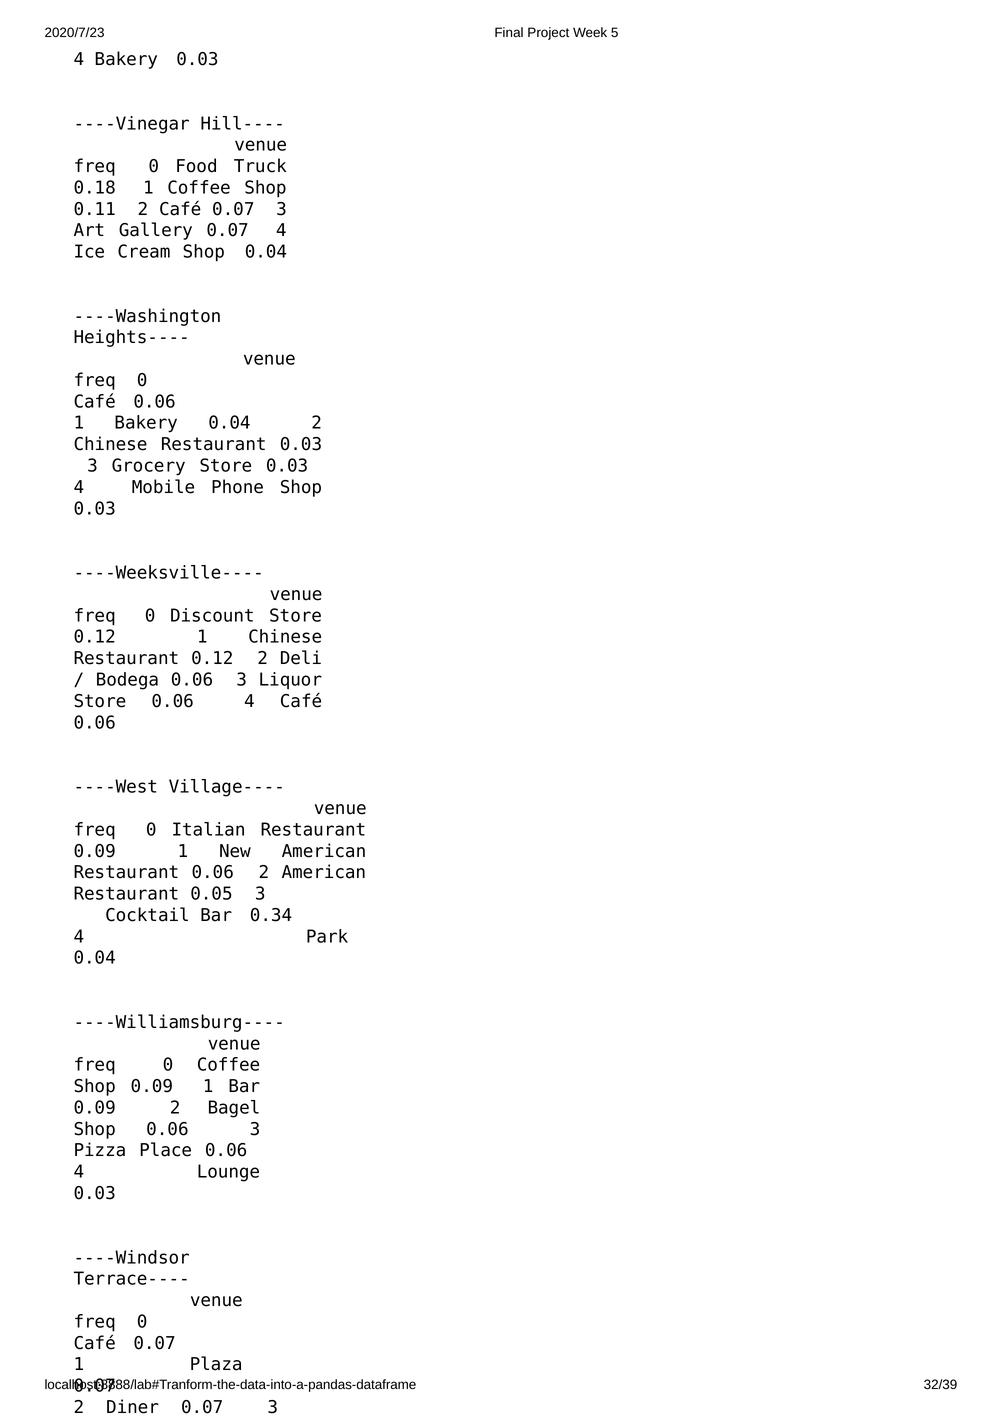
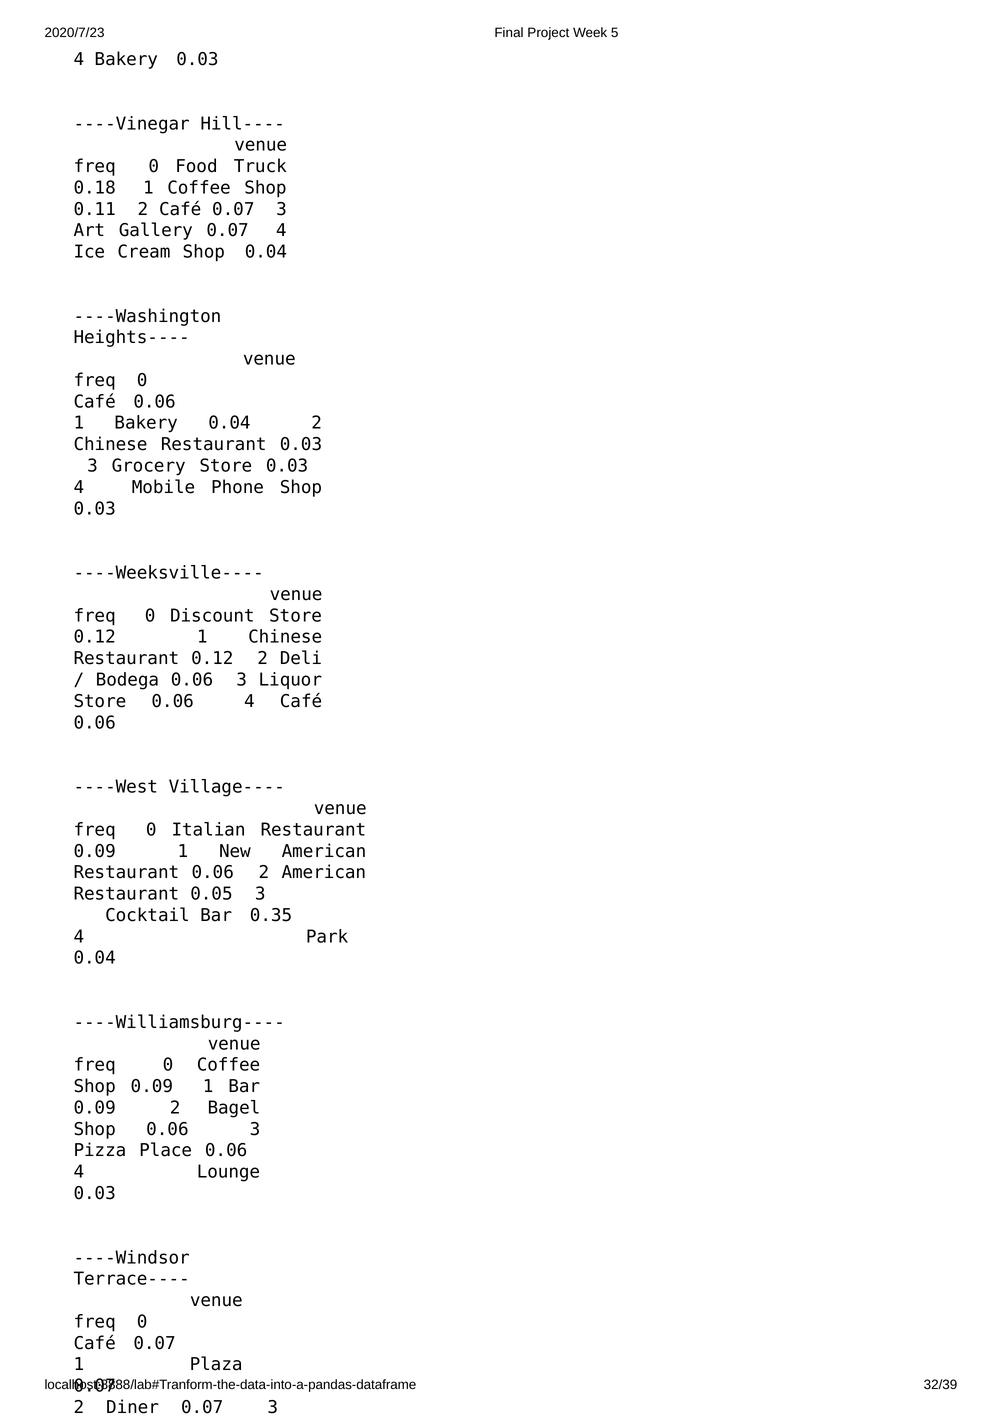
0.34: 0.34 -> 0.35
